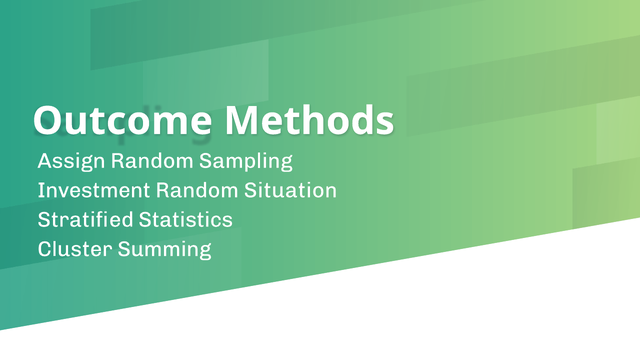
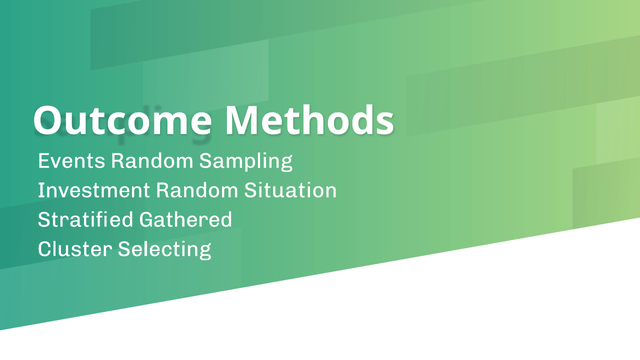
Assign: Assign -> Events
Statistics: Statistics -> Gathered
Summing: Summing -> Selecting
